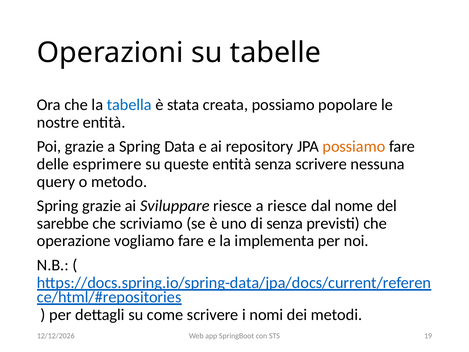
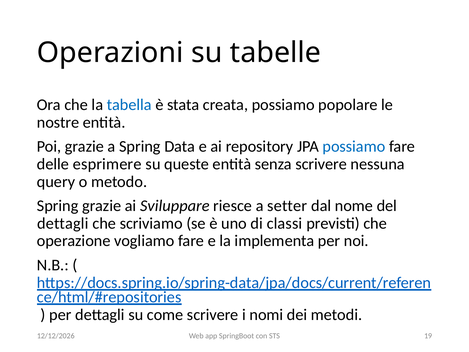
possiamo at (354, 146) colour: orange -> blue
a riesce: riesce -> setter
sarebbe at (63, 223): sarebbe -> dettagli
di senza: senza -> classi
